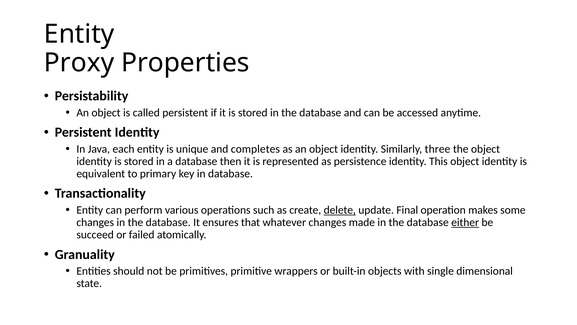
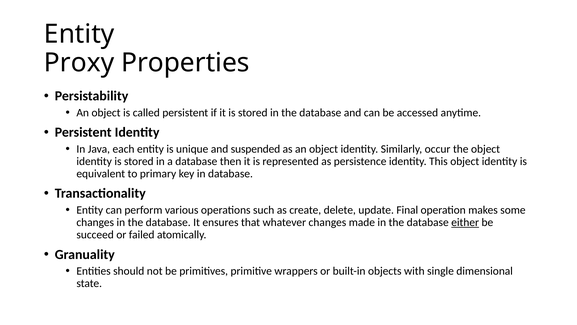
completes: completes -> suspended
three: three -> occur
delete underline: present -> none
